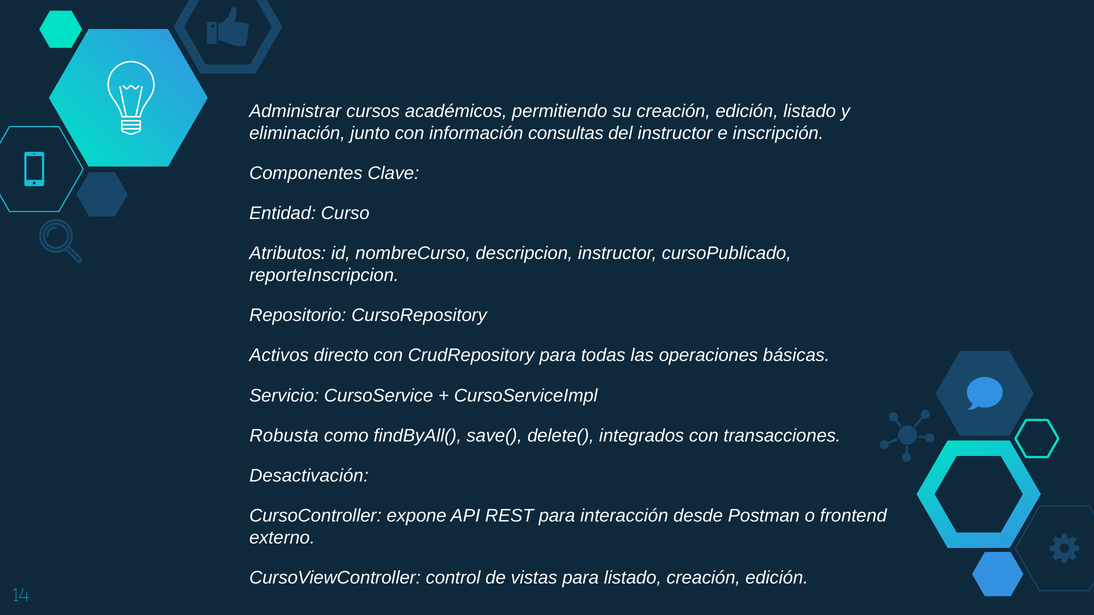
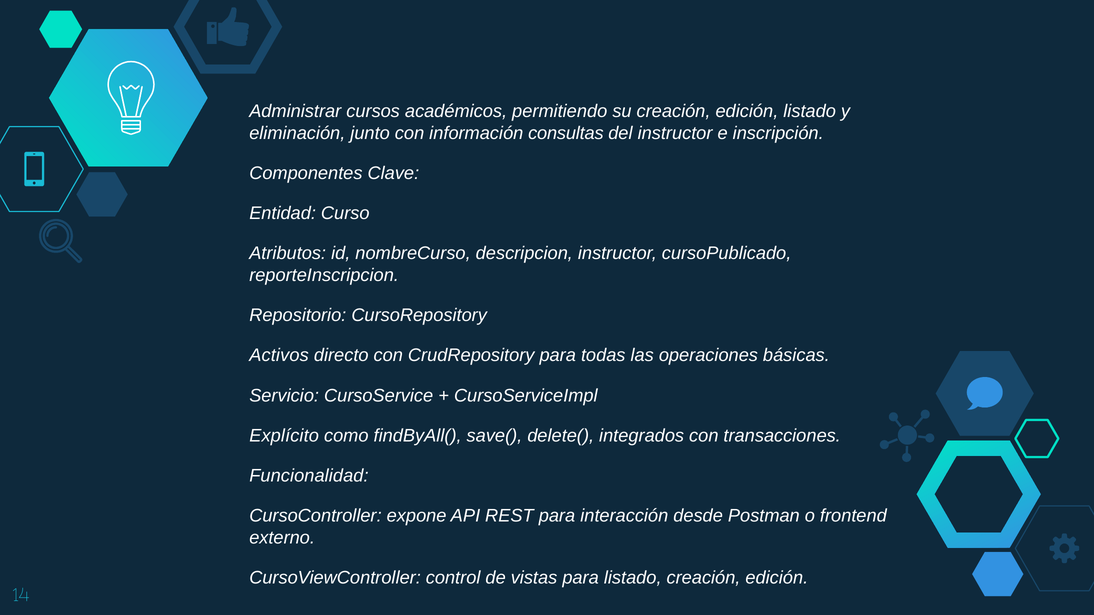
Robusta: Robusta -> Explícito
Desactivación: Desactivación -> Funcionalidad
